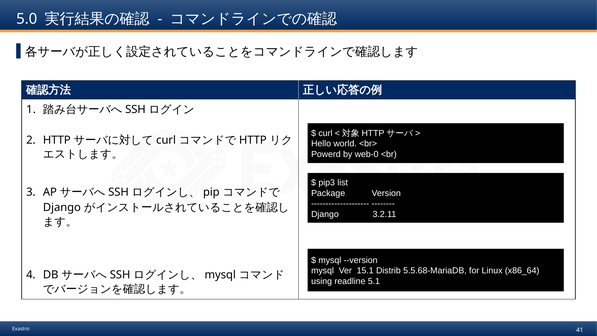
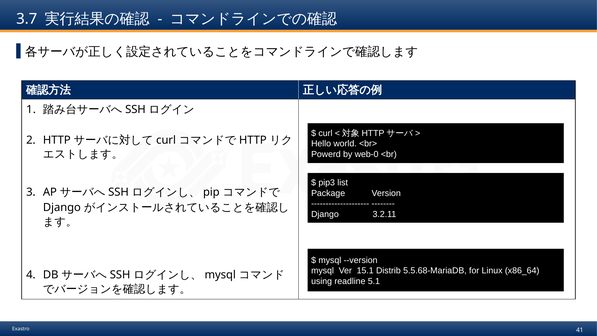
5.0: 5.0 -> 3.7
